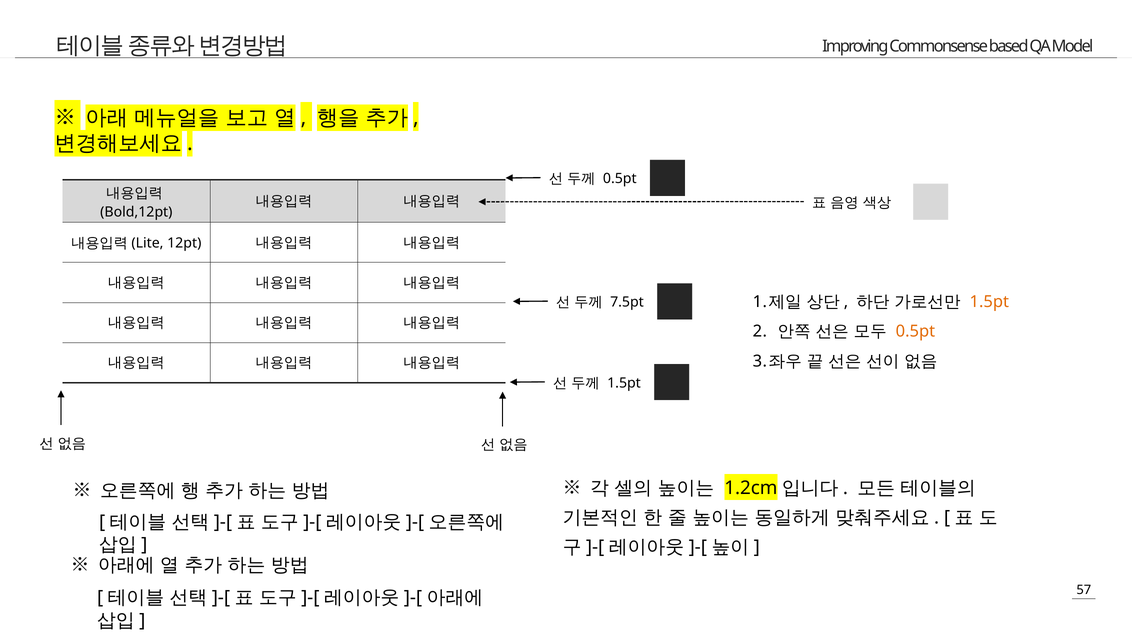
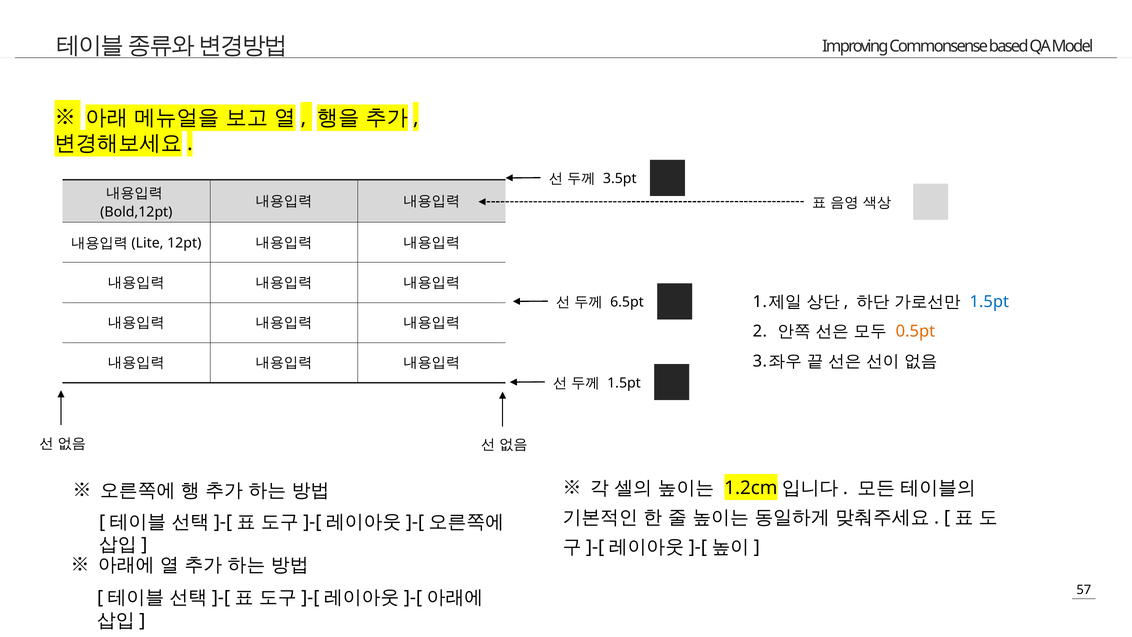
0.5pt at (620, 179): 0.5pt -> 3.5pt
1.5pt at (989, 302) colour: orange -> blue
7.5pt: 7.5pt -> 6.5pt
